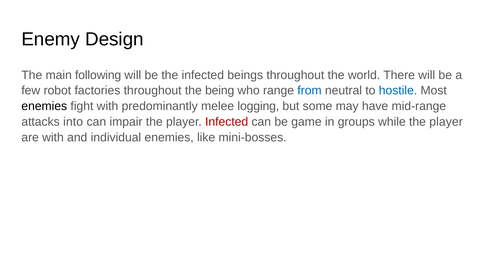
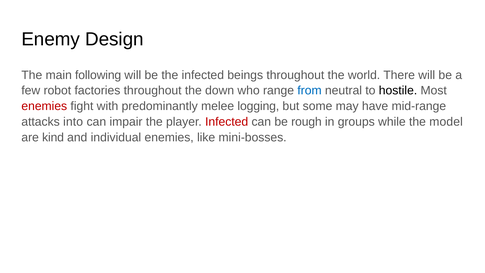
being: being -> down
hostile colour: blue -> black
enemies at (44, 106) colour: black -> red
game: game -> rough
while the player: player -> model
are with: with -> kind
